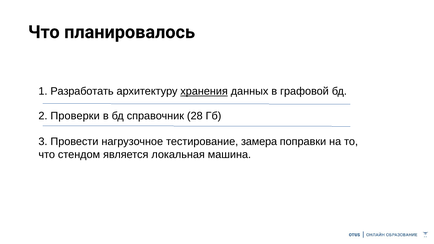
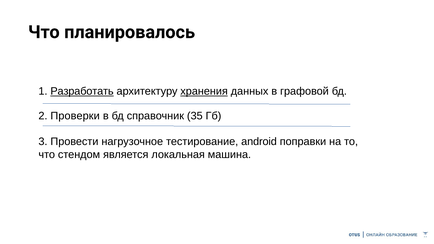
Разработать underline: none -> present
28: 28 -> 35
замера: замера -> android
